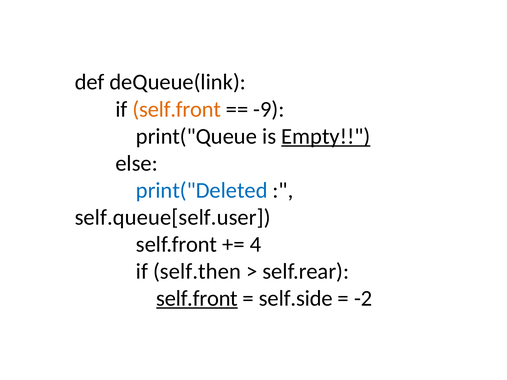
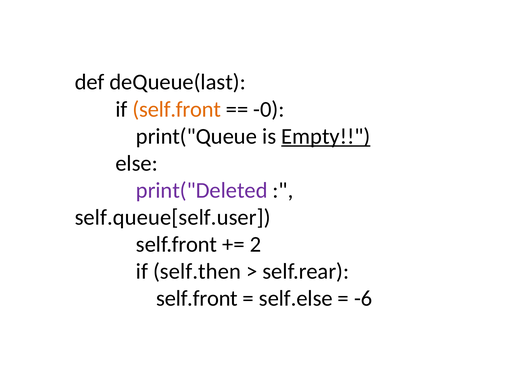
deQueue(link: deQueue(link -> deQueue(last
-9: -9 -> -0
print("Deleted colour: blue -> purple
4: 4 -> 2
self.front at (197, 299) underline: present -> none
self.side: self.side -> self.else
-2: -2 -> -6
